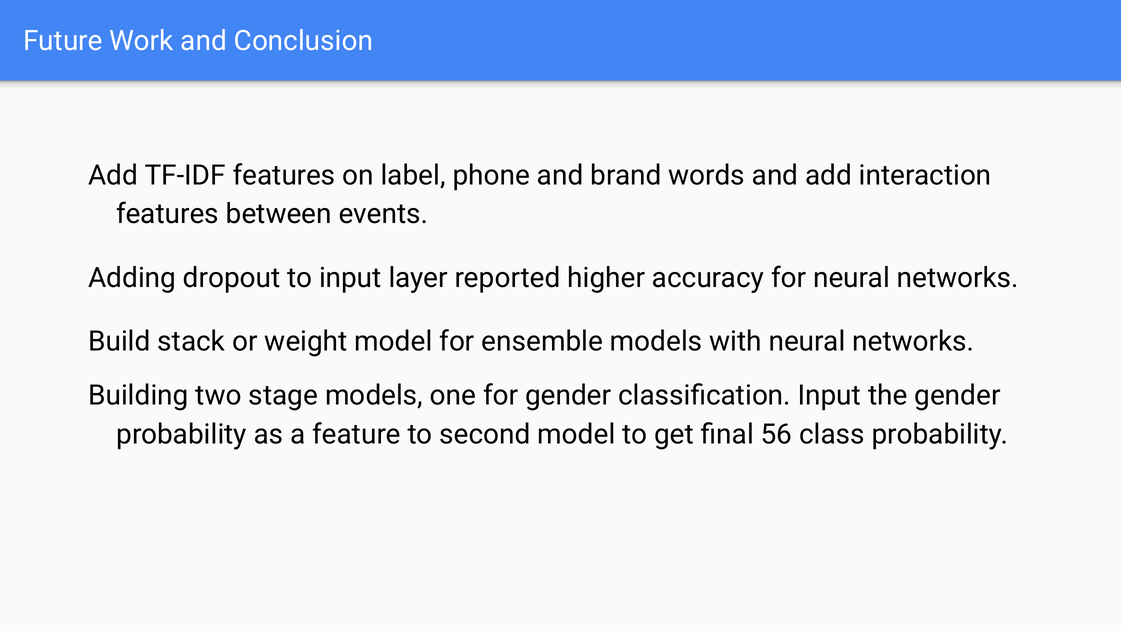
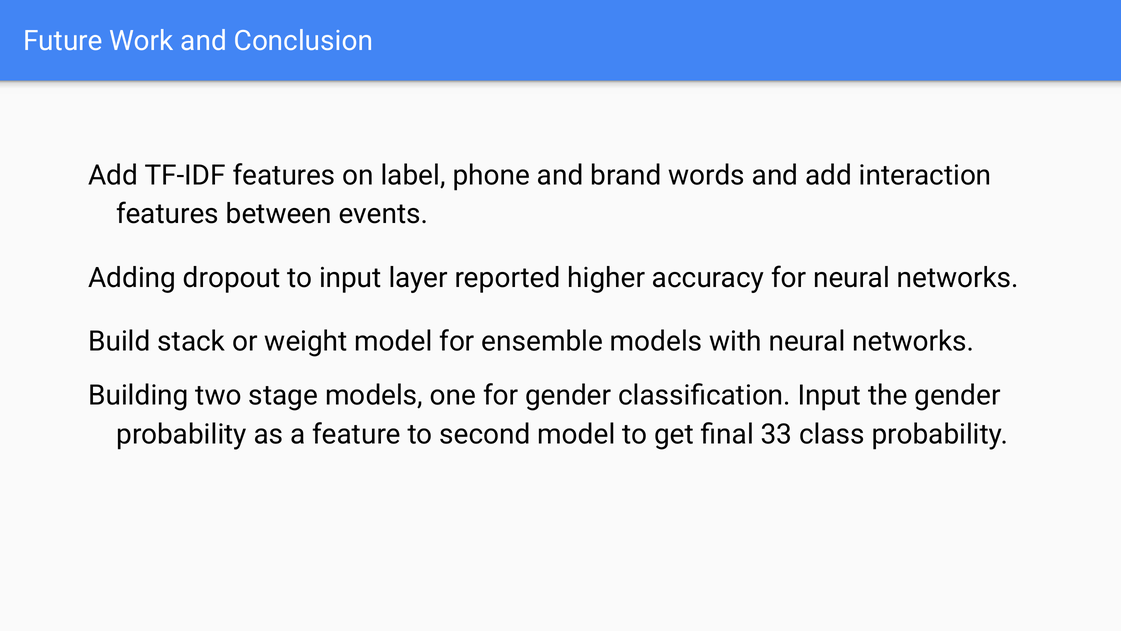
56: 56 -> 33
